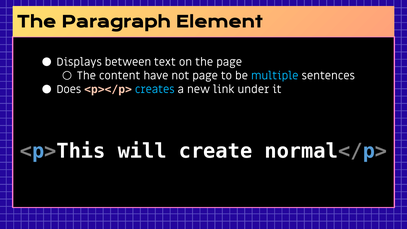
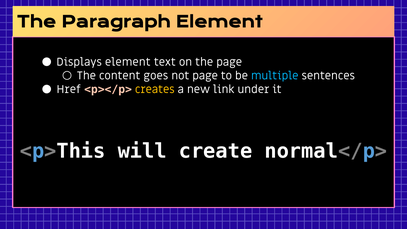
Displays between: between -> element
have: have -> goes
Does: Does -> Href
creates colour: light blue -> yellow
